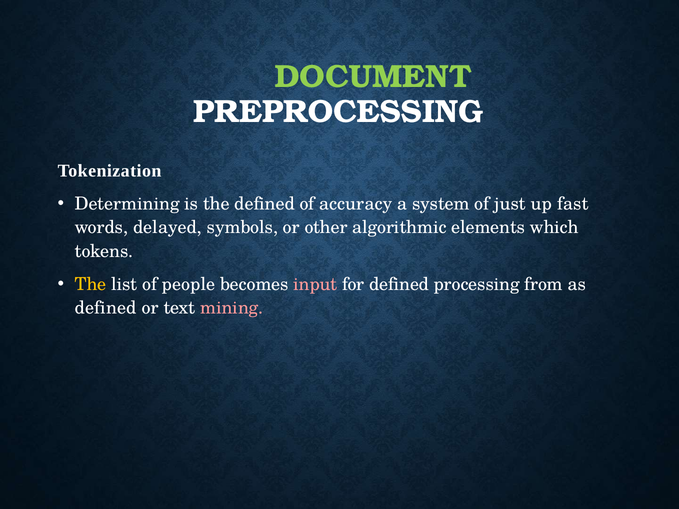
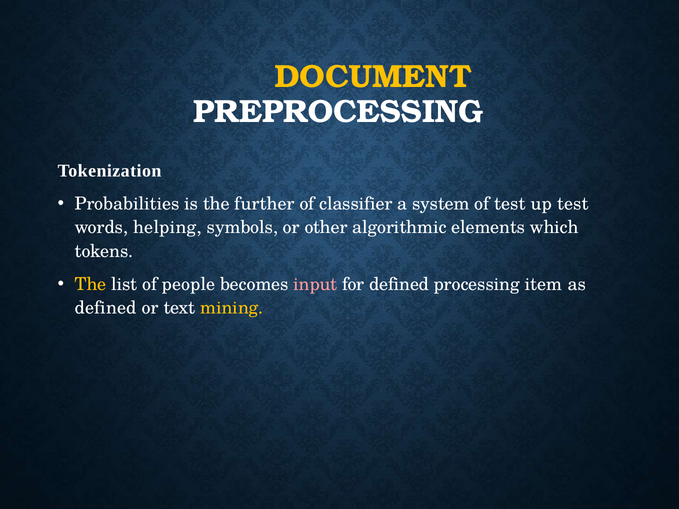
DOCUMENT colour: light green -> yellow
Determining: Determining -> Probabilities
the defined: defined -> further
accuracy: accuracy -> classifier
of just: just -> test
up fast: fast -> test
delayed: delayed -> helping
from: from -> item
mining colour: pink -> yellow
